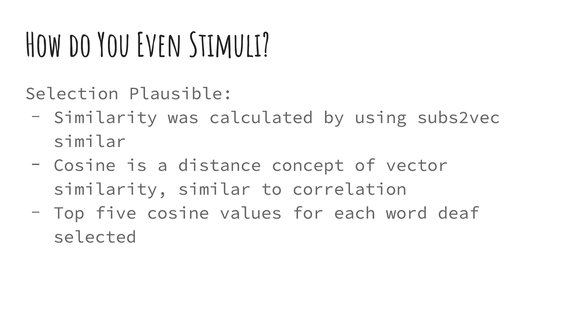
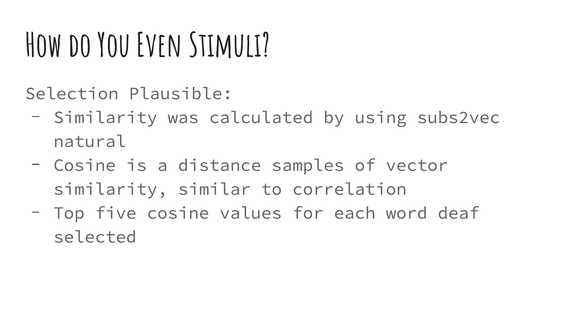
similar at (90, 141): similar -> natural
concept: concept -> samples
